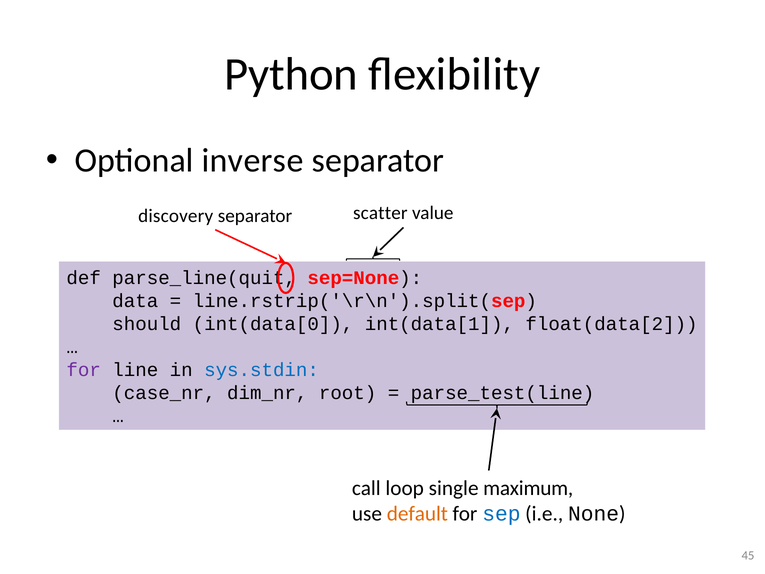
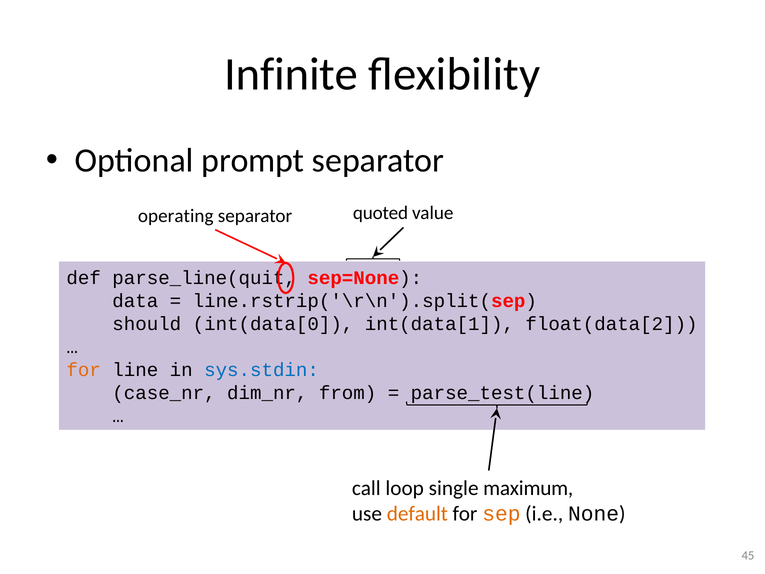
Python: Python -> Infinite
inverse: inverse -> prompt
discovery: discovery -> operating
scatter: scatter -> quoted
for at (84, 370) colour: purple -> orange
root: root -> from
sep colour: blue -> orange
